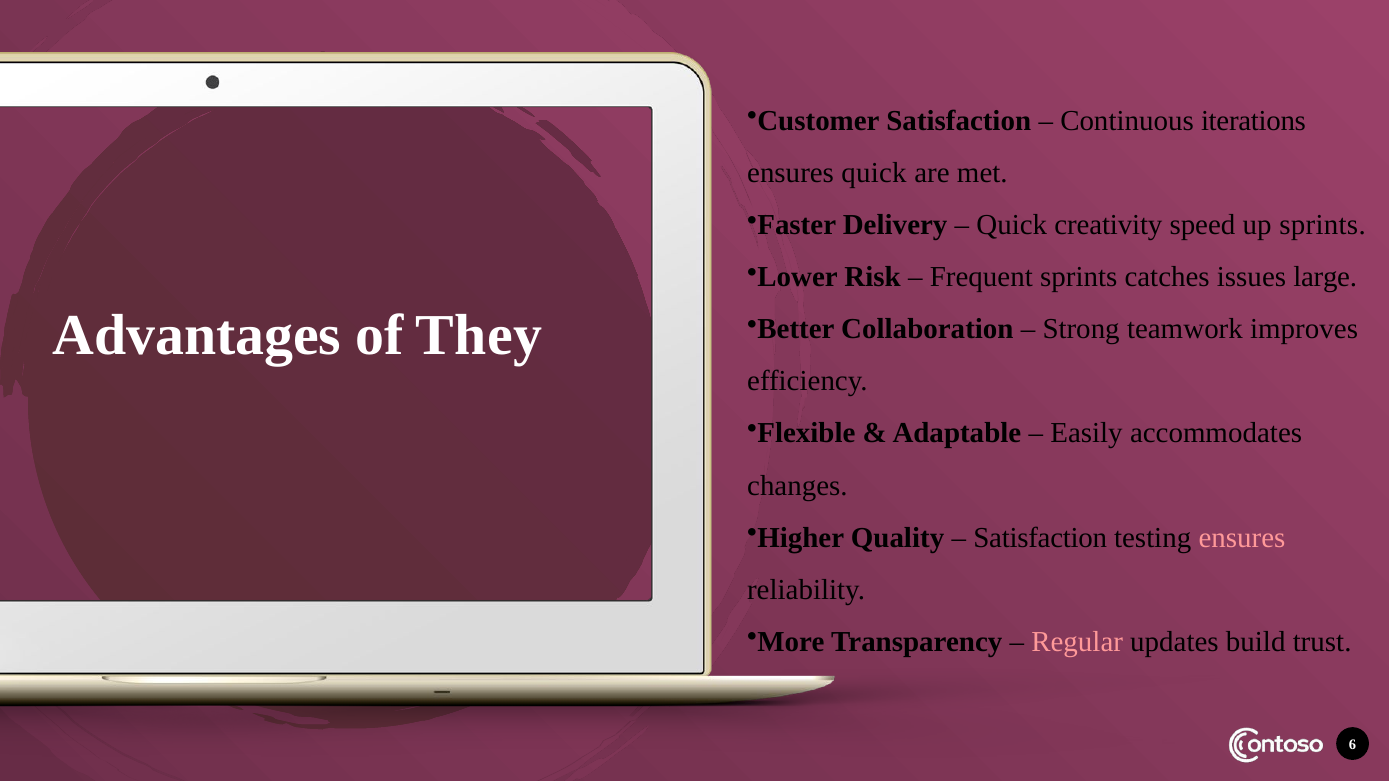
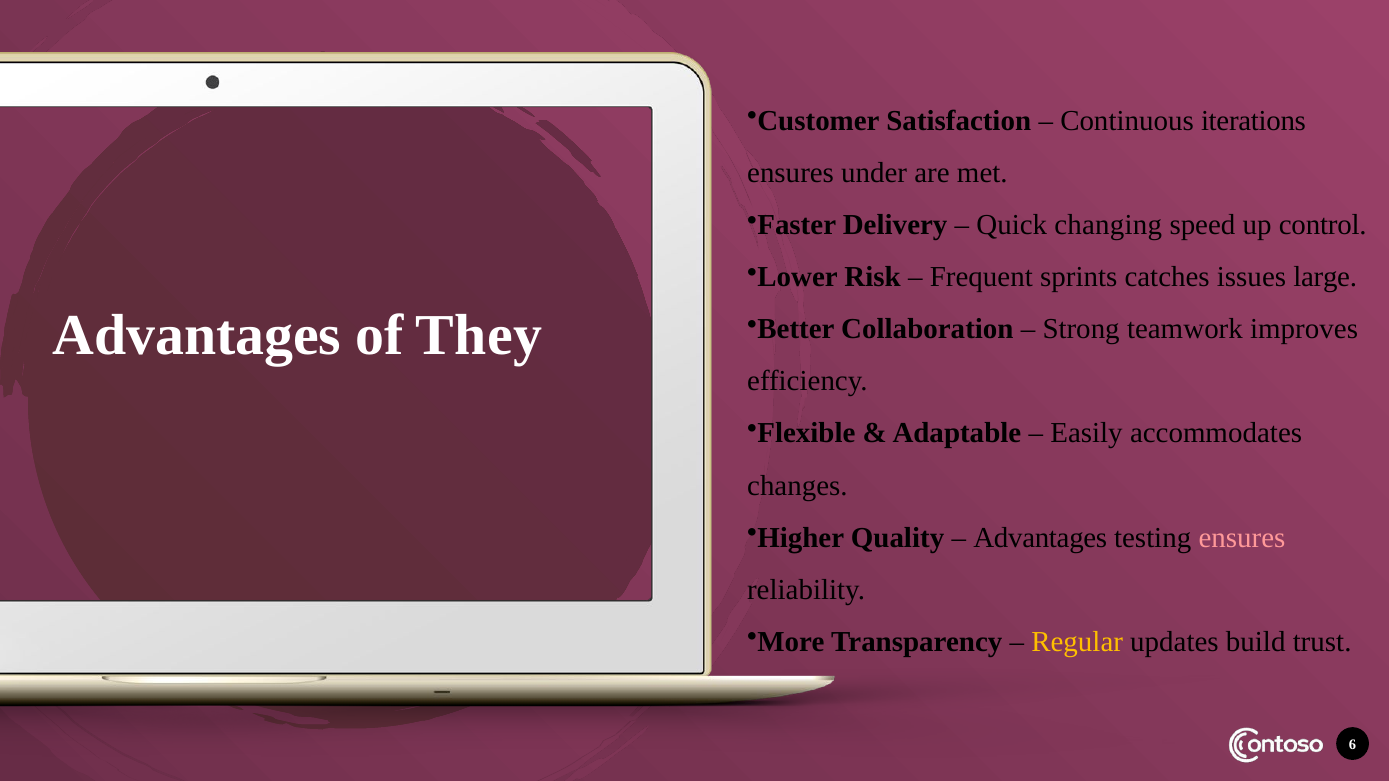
ensures quick: quick -> under
creativity: creativity -> changing
up sprints: sprints -> control
Satisfaction at (1040, 538): Satisfaction -> Advantages
Regular colour: pink -> yellow
